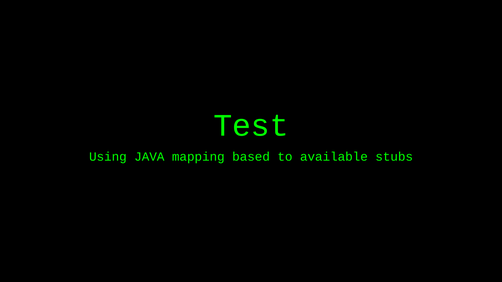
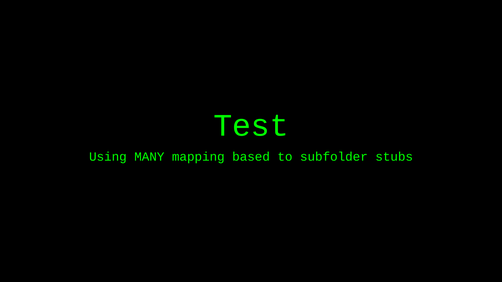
JAVA: JAVA -> MANY
available: available -> subfolder
